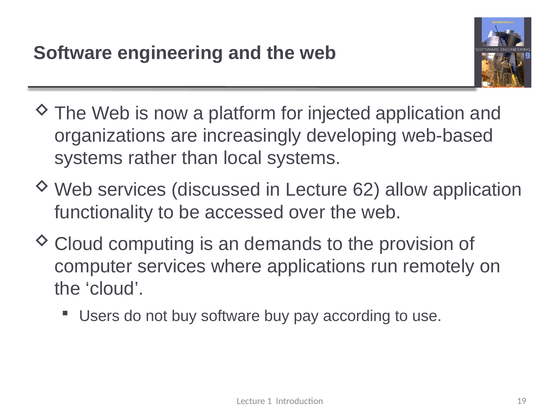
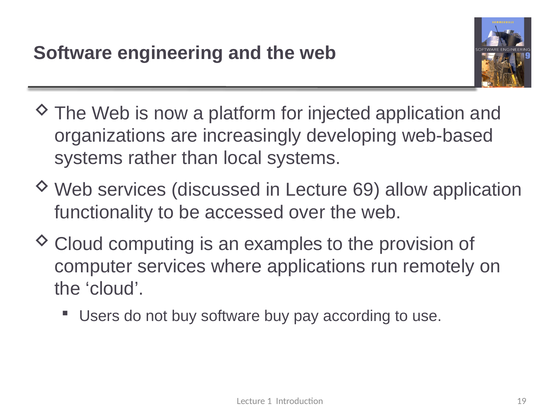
62: 62 -> 69
demands: demands -> examples
